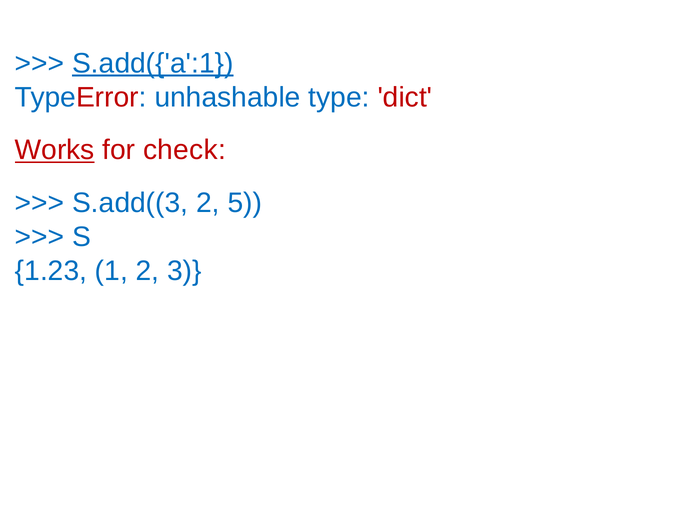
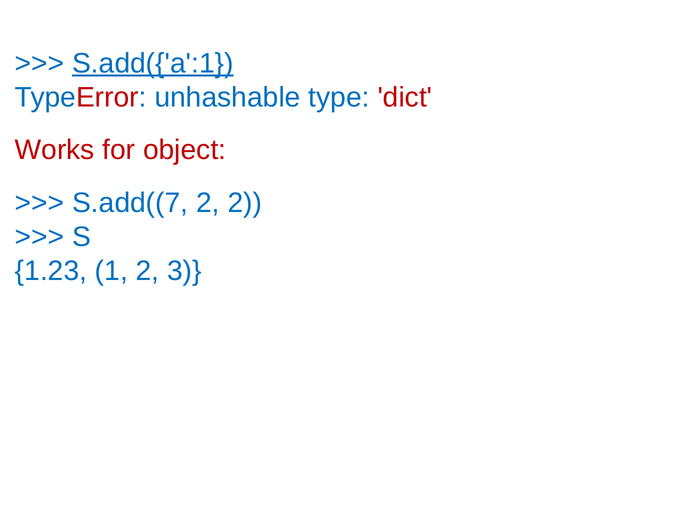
Works underline: present -> none
check: check -> object
S.add((3: S.add((3 -> S.add((7
2 5: 5 -> 2
